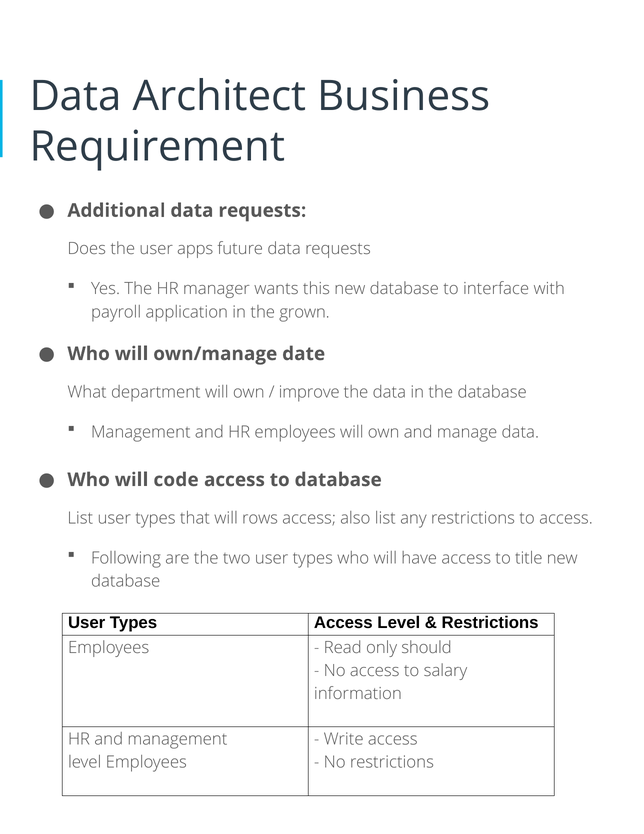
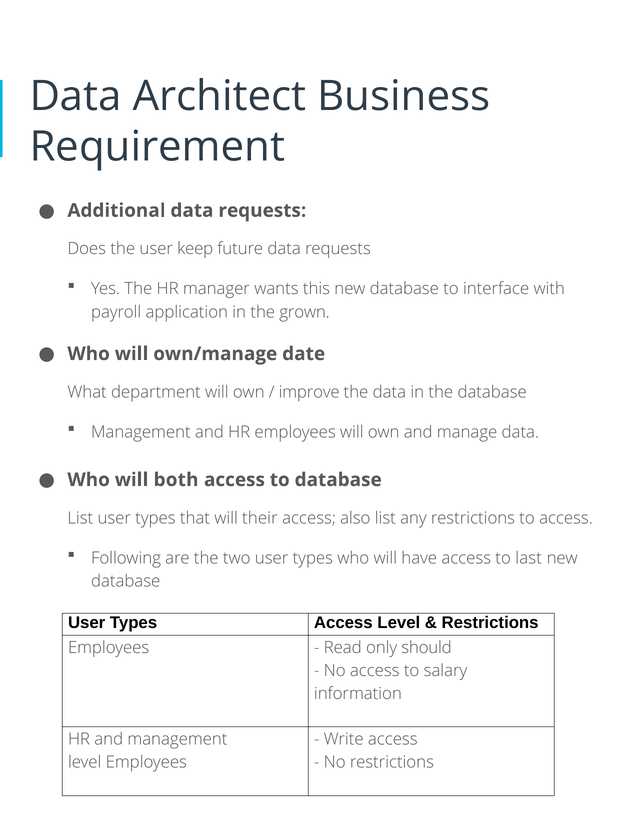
apps: apps -> keep
code: code -> both
rows: rows -> their
title: title -> last
